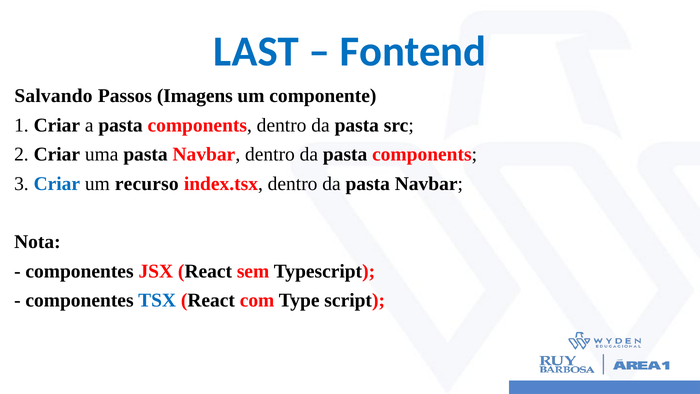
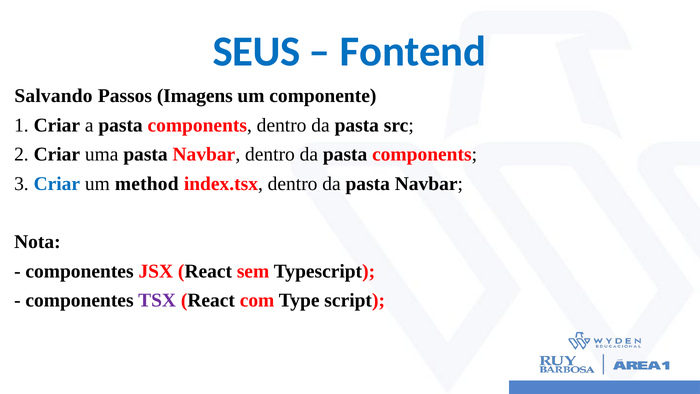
LAST: LAST -> SEUS
recurso: recurso -> method
TSX colour: blue -> purple
